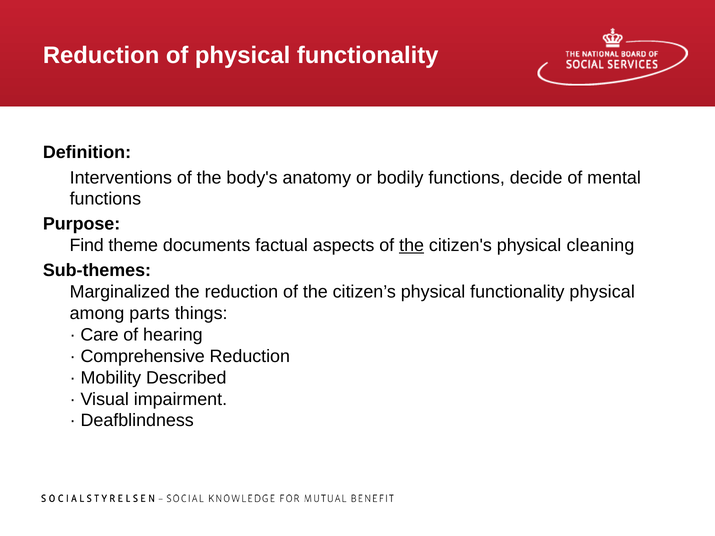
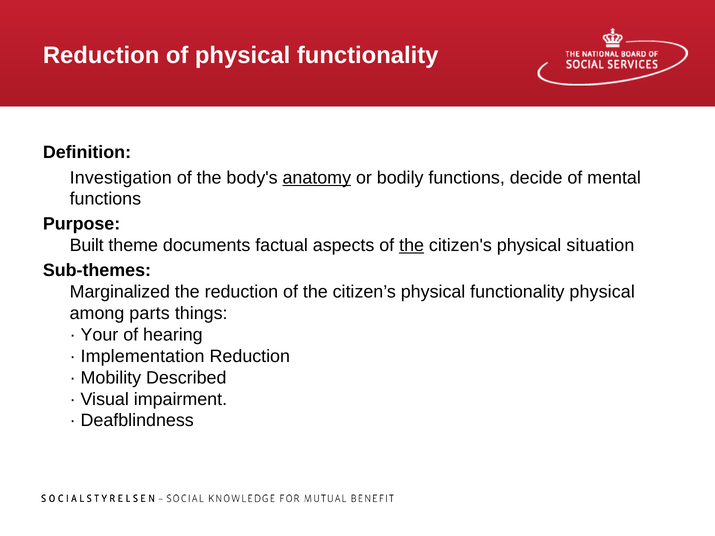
Interventions: Interventions -> Investigation
anatomy underline: none -> present
Find: Find -> Built
cleaning: cleaning -> situation
Care: Care -> Your
Comprehensive: Comprehensive -> Implementation
